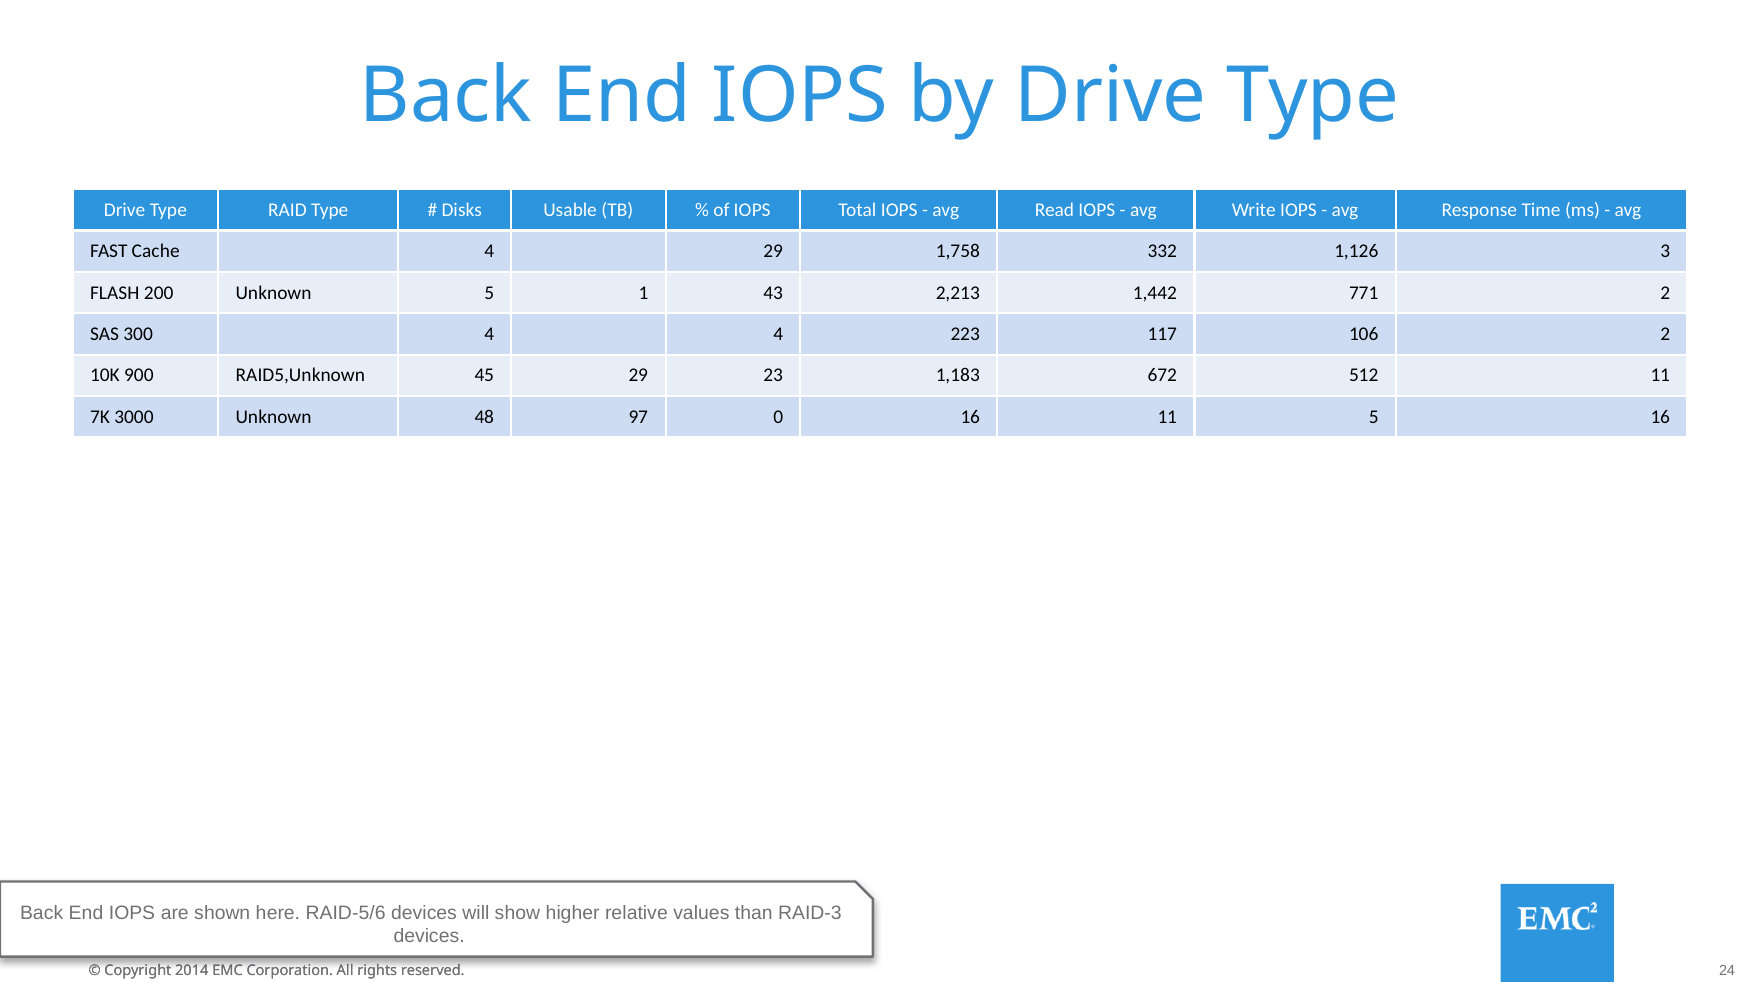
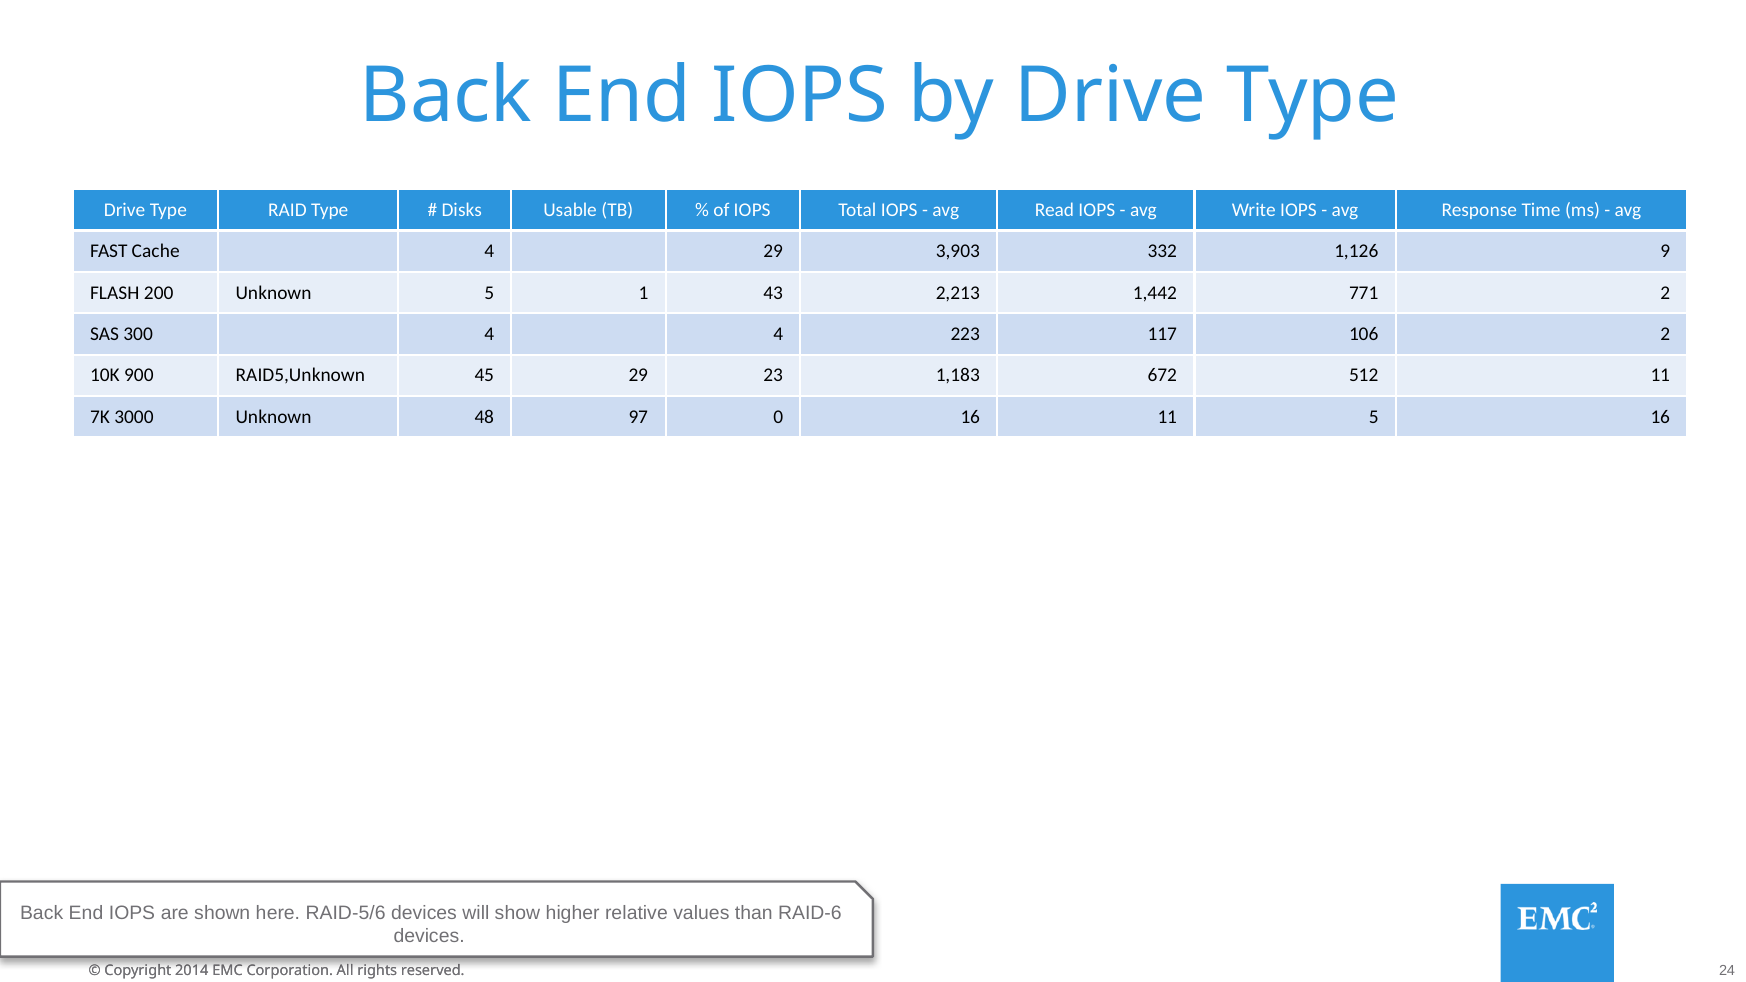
1,758: 1,758 -> 3,903
3: 3 -> 9
RAID-3: RAID-3 -> RAID-6
